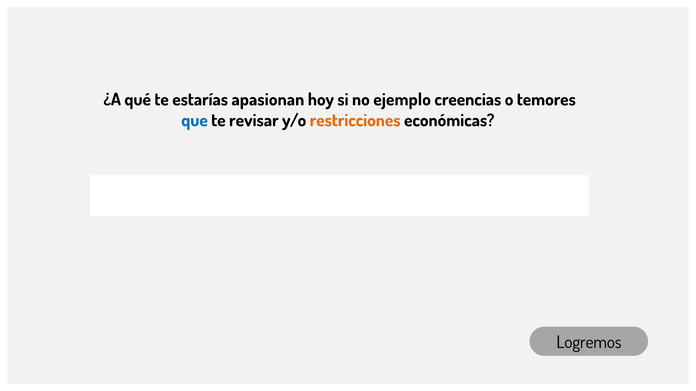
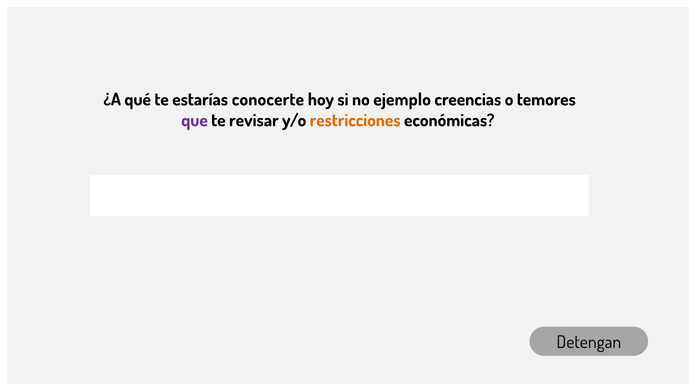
apasionan: apasionan -> conocerte
que colour: blue -> purple
Logremos: Logremos -> Detengan
